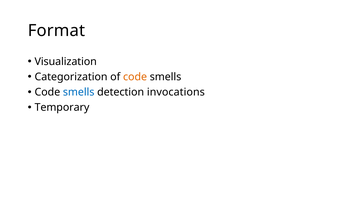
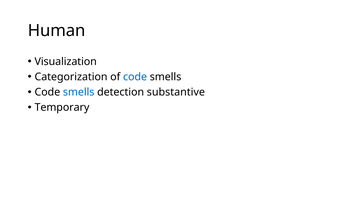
Format: Format -> Human
code at (135, 77) colour: orange -> blue
invocations: invocations -> substantive
